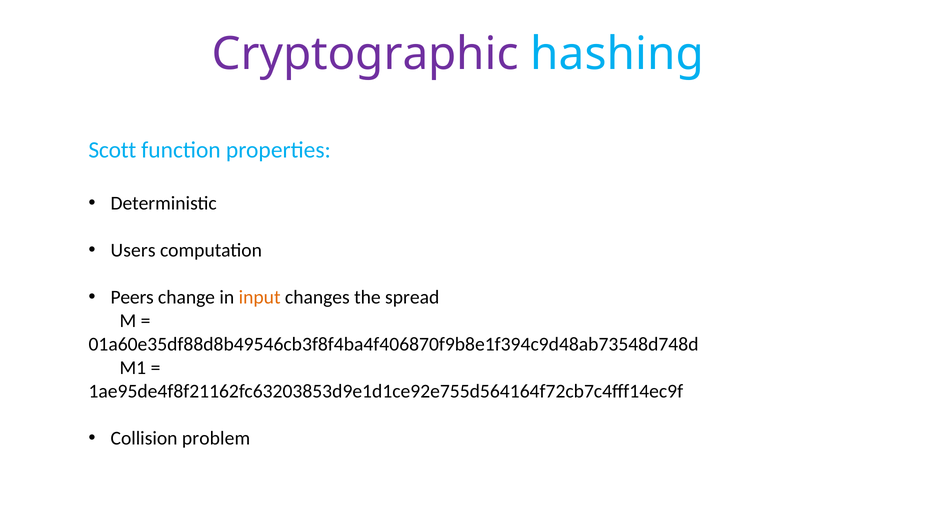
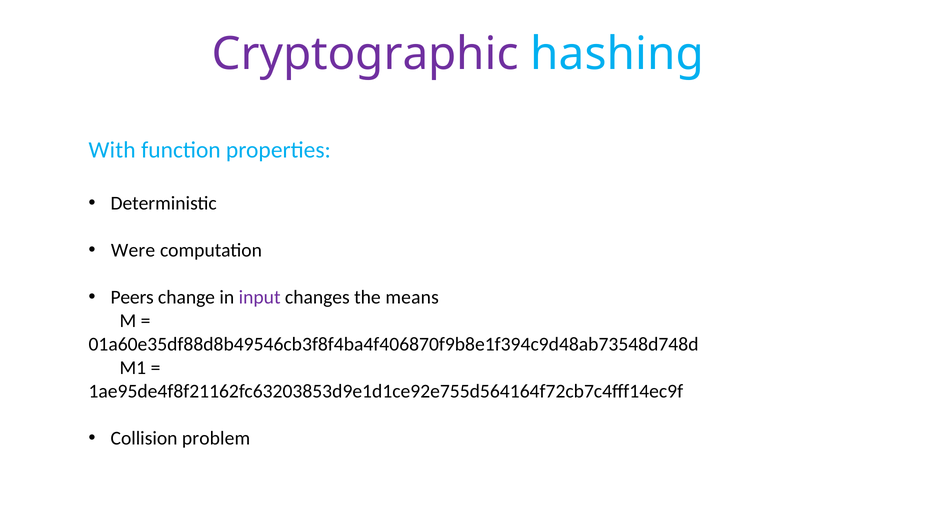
Scott: Scott -> With
Users: Users -> Were
input colour: orange -> purple
spread: spread -> means
